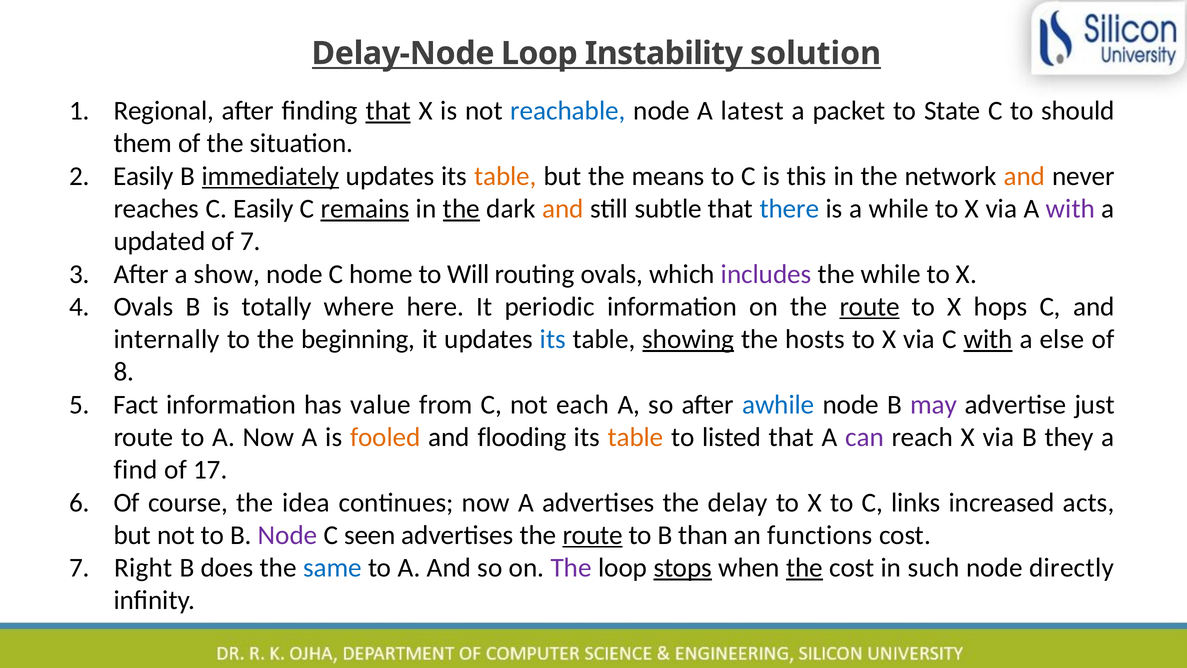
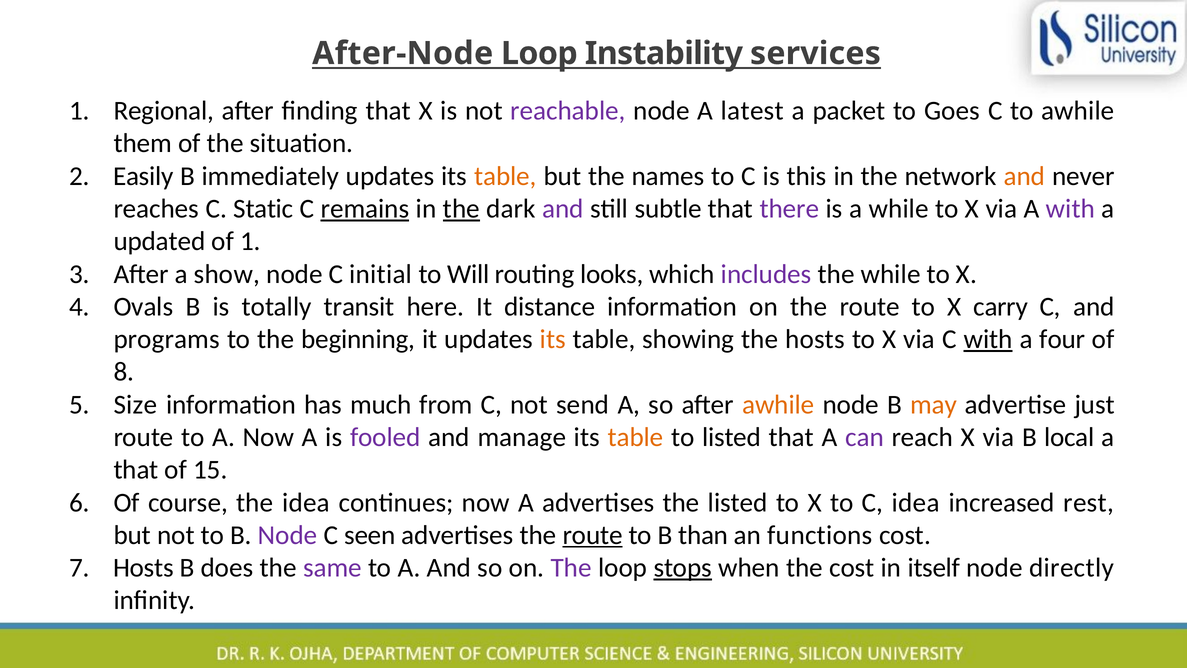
Delay-Node: Delay-Node -> After-Node
solution: solution -> services
that at (388, 111) underline: present -> none
reachable colour: blue -> purple
State: State -> Goes
to should: should -> awhile
immediately underline: present -> none
means: means -> names
C Easily: Easily -> Static
and at (563, 209) colour: orange -> purple
there colour: blue -> purple
of 7: 7 -> 1
home: home -> initial
routing ovals: ovals -> looks
where: where -> transit
periodic: periodic -> distance
route at (870, 307) underline: present -> none
hops: hops -> carry
internally: internally -> programs
its at (553, 339) colour: blue -> orange
showing underline: present -> none
else: else -> four
Fact: Fact -> Size
value: value -> much
each: each -> send
awhile at (778, 404) colour: blue -> orange
may colour: purple -> orange
fooled colour: orange -> purple
flooding: flooding -> manage
they: they -> local
find at (136, 470): find -> that
17: 17 -> 15
the delay: delay -> listed
C links: links -> idea
acts: acts -> rest
Right at (143, 568): Right -> Hosts
same colour: blue -> purple
the at (805, 568) underline: present -> none
such: such -> itself
